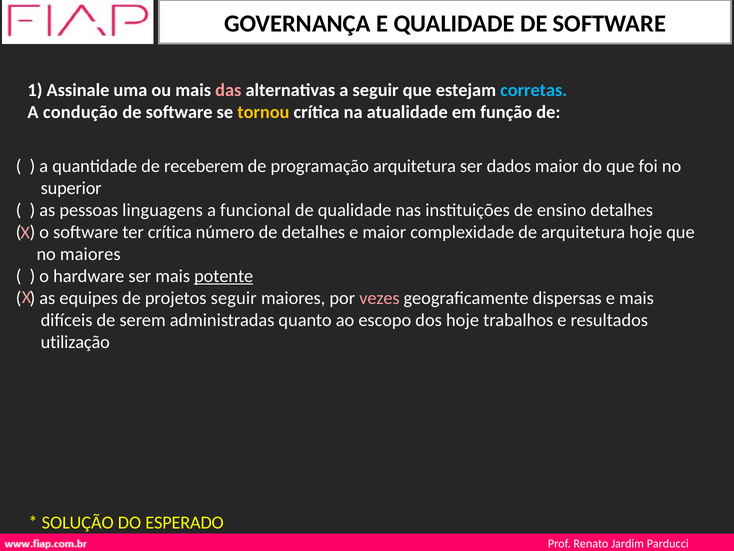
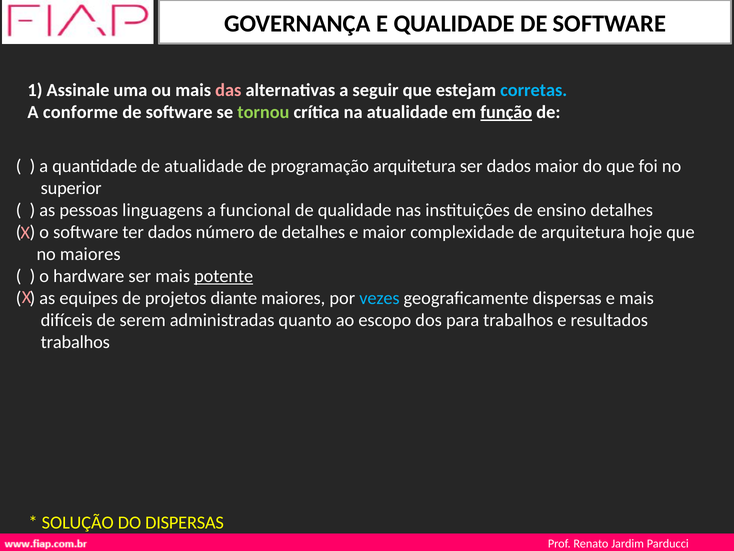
condução: condução -> conforme
tornou colour: yellow -> light green
função underline: none -> present
de receberem: receberem -> atualidade
ter crítica: crítica -> dados
projetos seguir: seguir -> diante
vezes colour: pink -> light blue
dos hoje: hoje -> para
utilização at (75, 342): utilização -> trabalhos
DO ESPERADO: ESPERADO -> DISPERSAS
